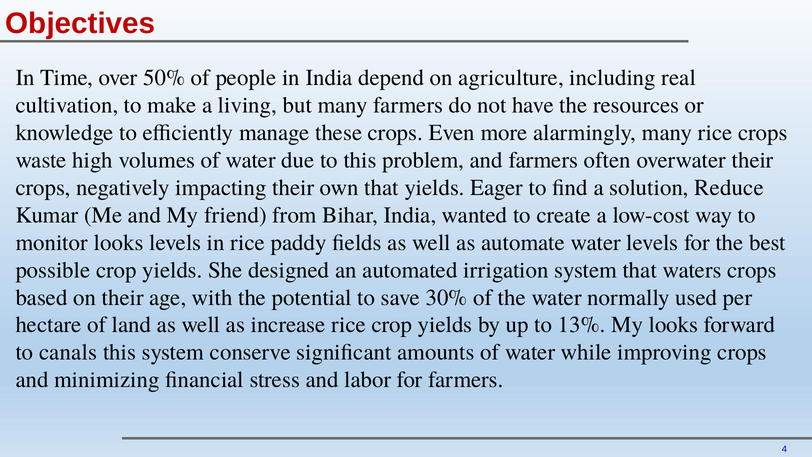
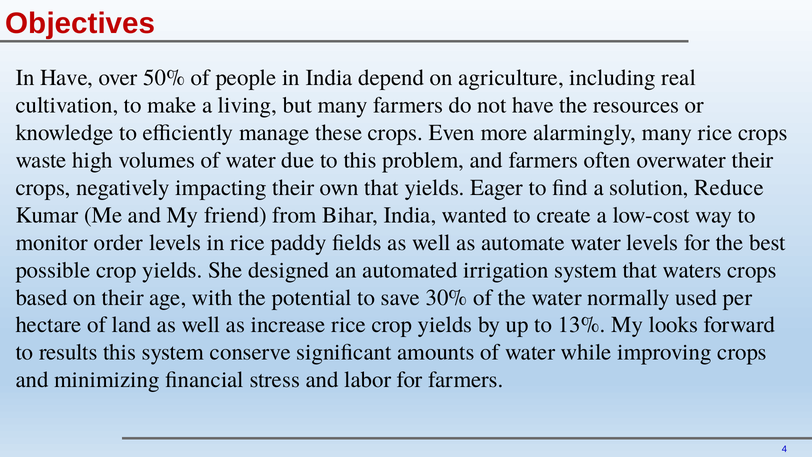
In Time: Time -> Have
monitor looks: looks -> order
canals: canals -> results
